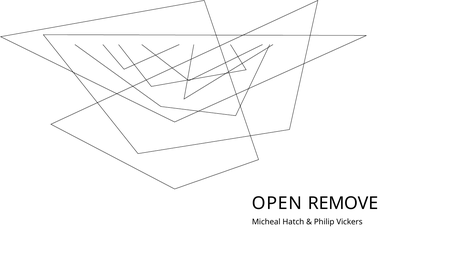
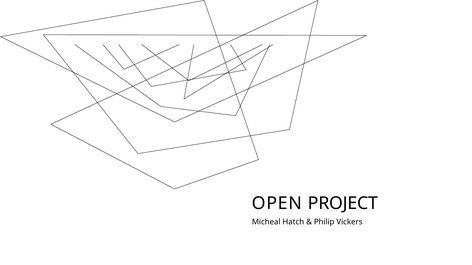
REMOVE: REMOVE -> PROJECT
